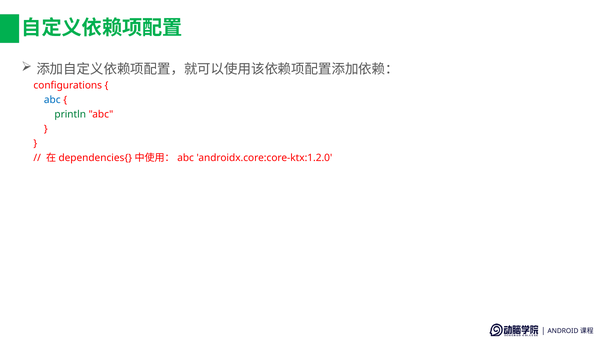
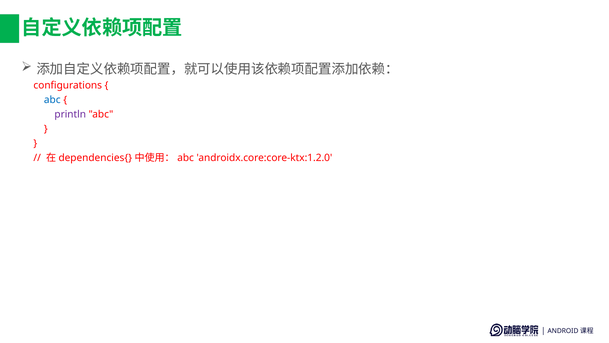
println colour: green -> purple
